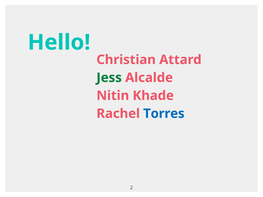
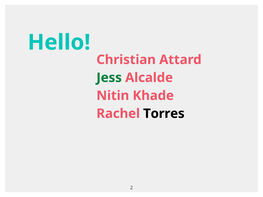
Torres colour: blue -> black
